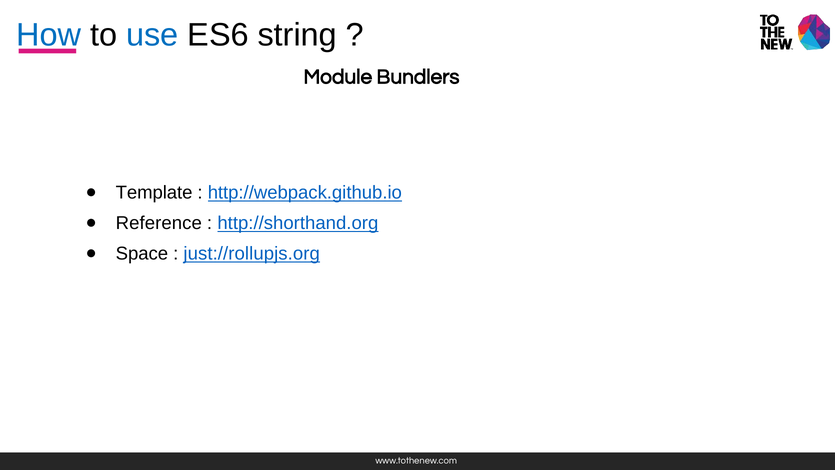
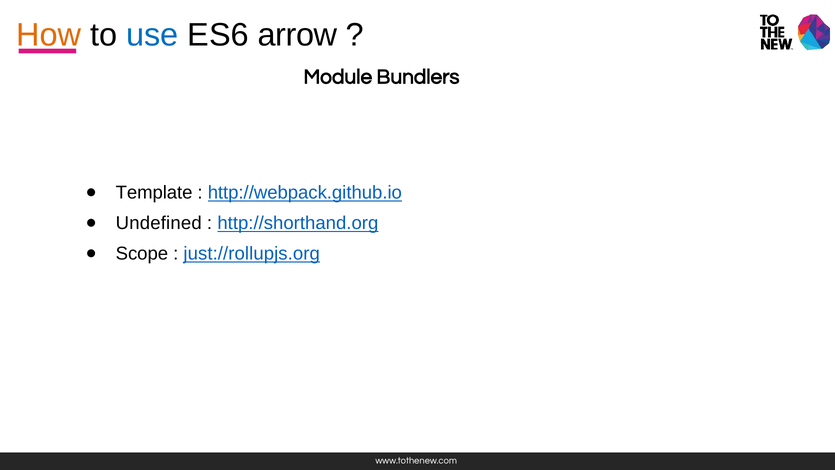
How colour: blue -> orange
string: string -> arrow
Reference: Reference -> Undefined
Space: Space -> Scope
